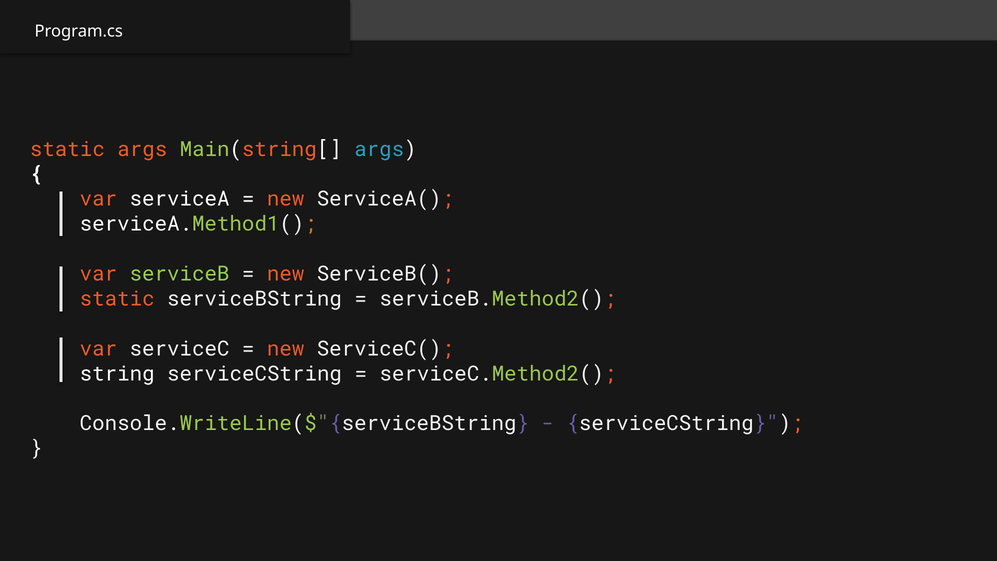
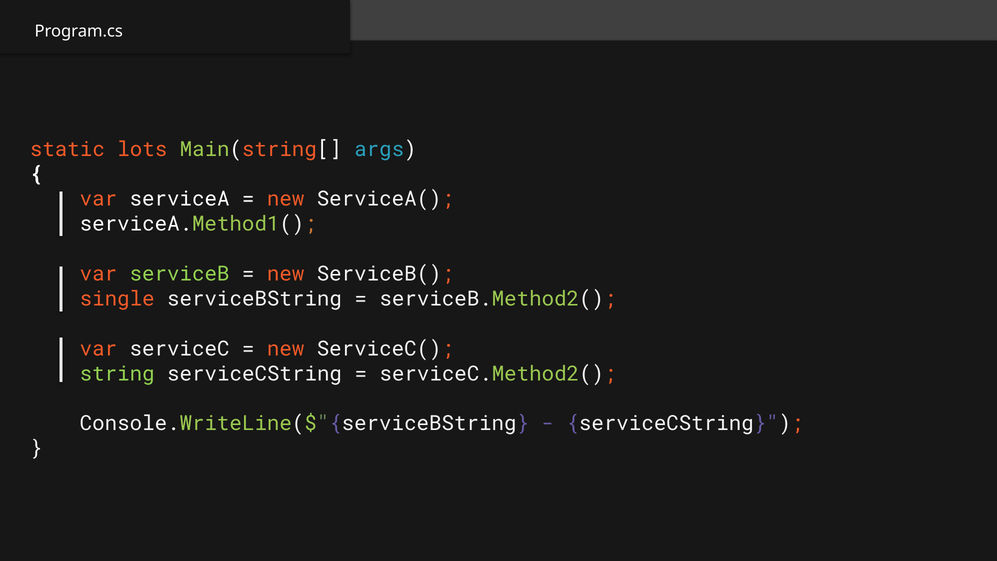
static args: args -> lots
static at (117, 299): static -> single
string colour: white -> light green
